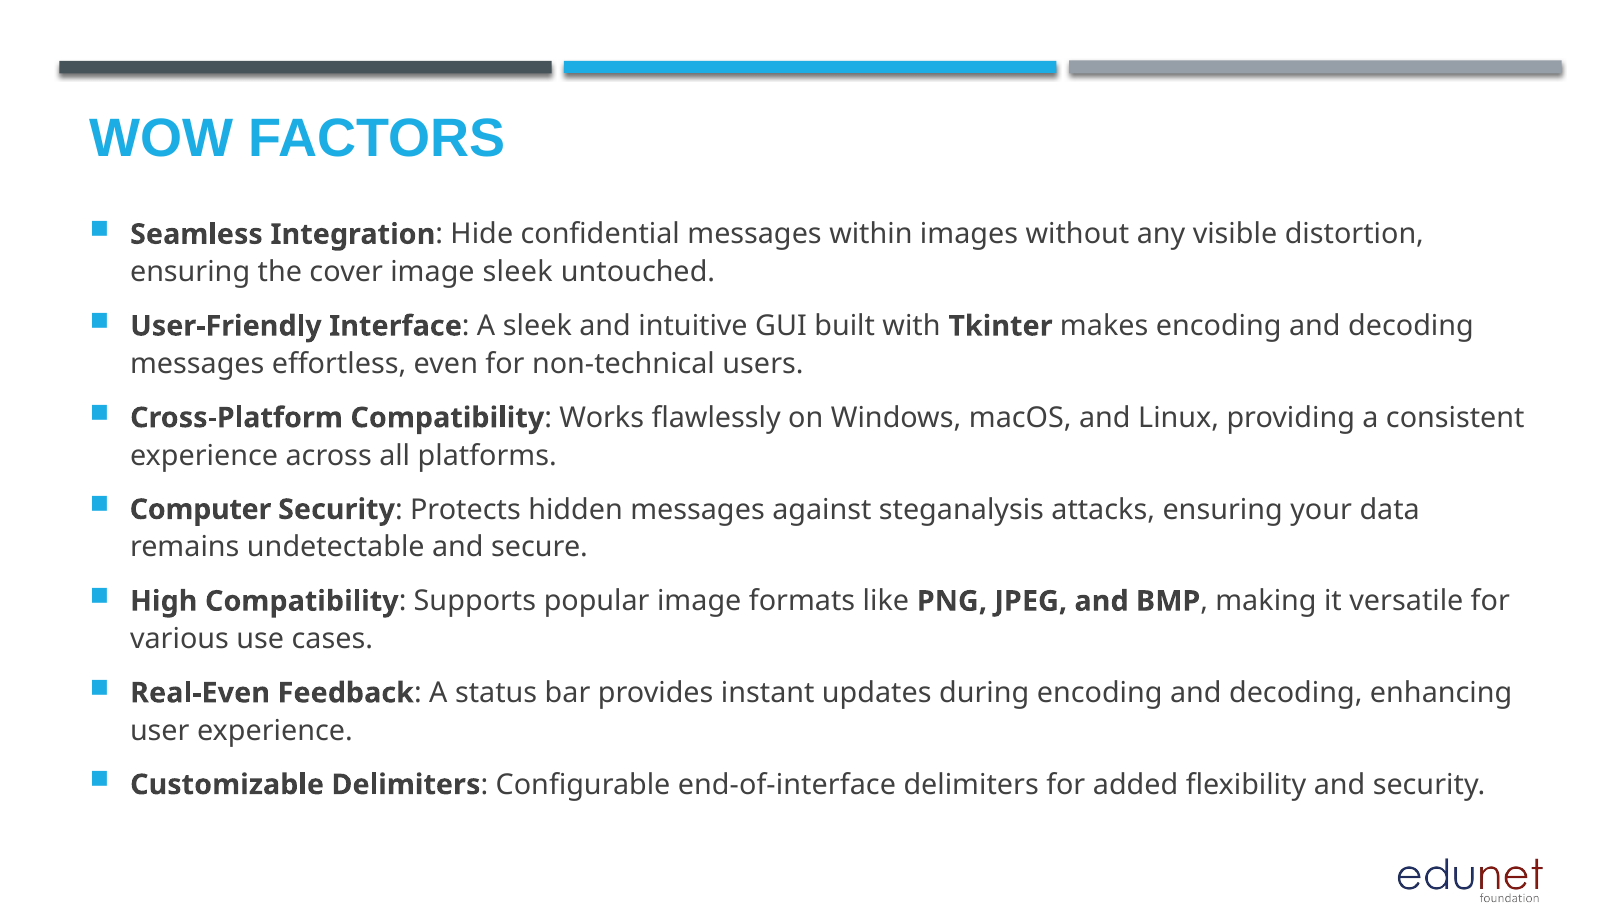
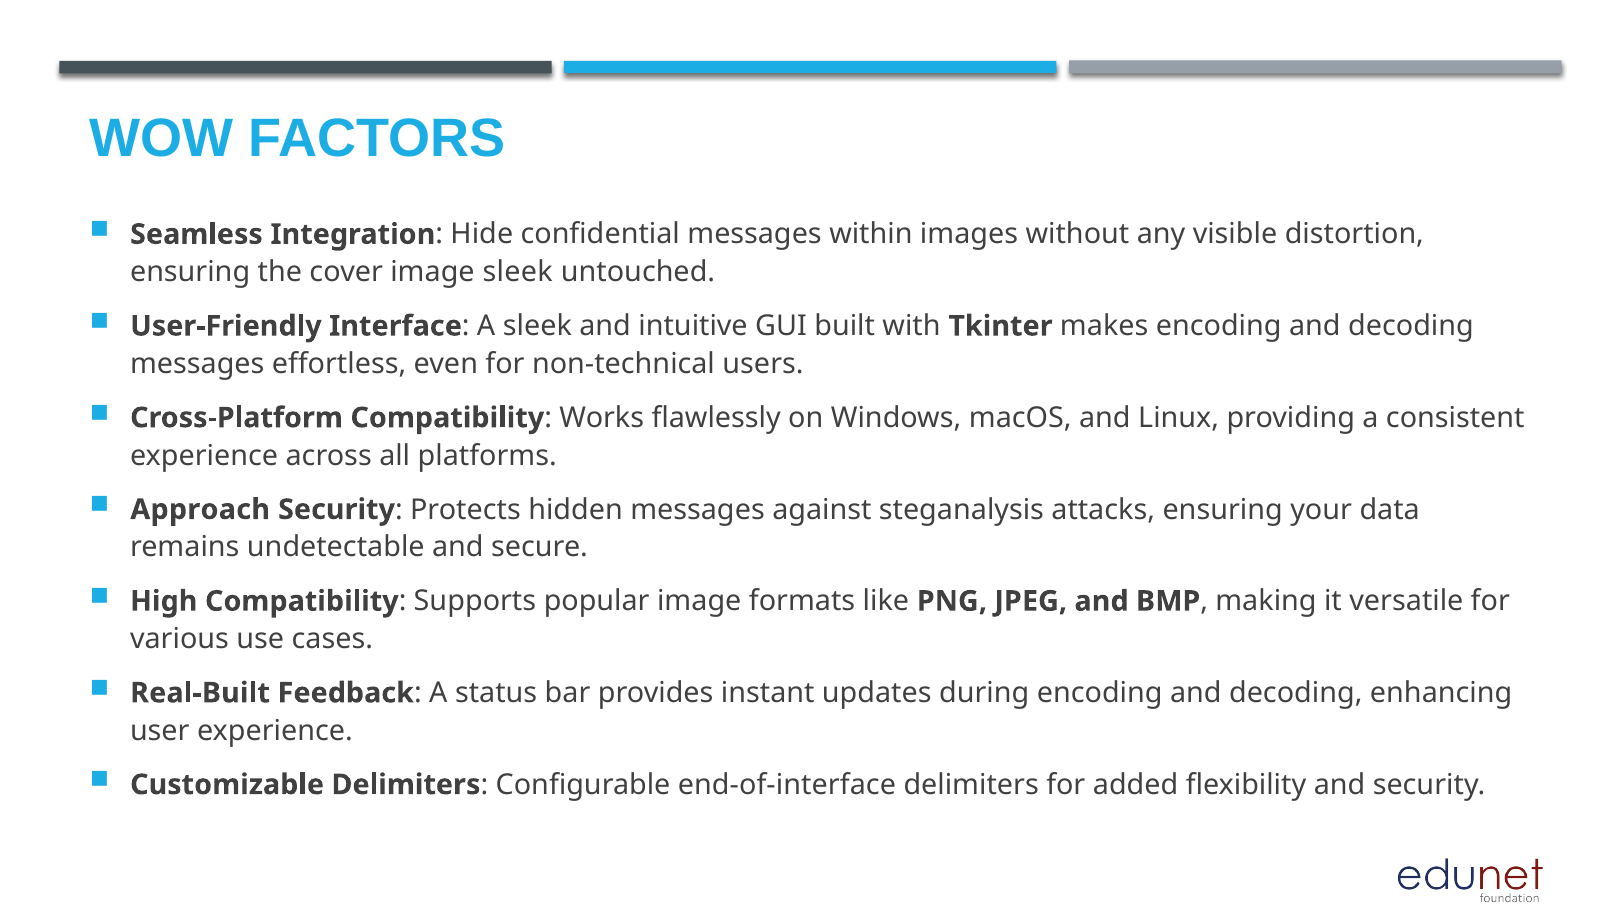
Computer: Computer -> Approach
Real-Even: Real-Even -> Real-Built
